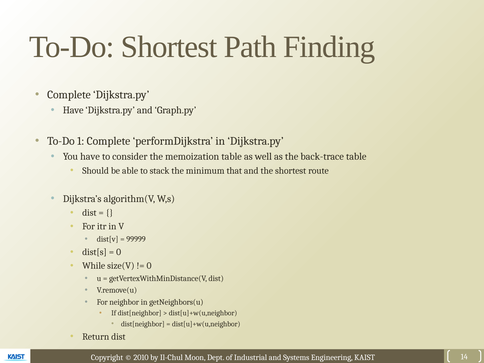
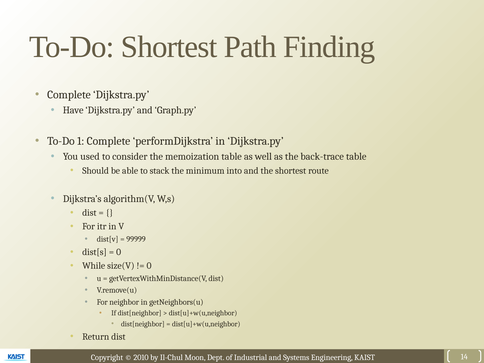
You have: have -> used
that: that -> into
